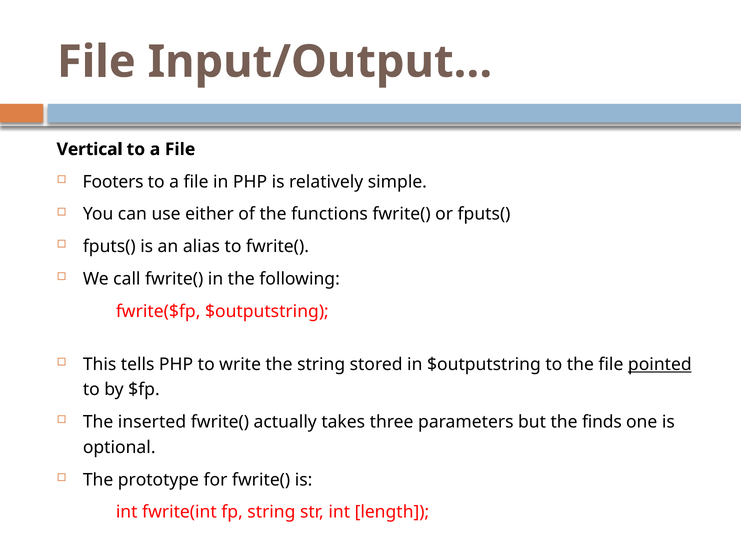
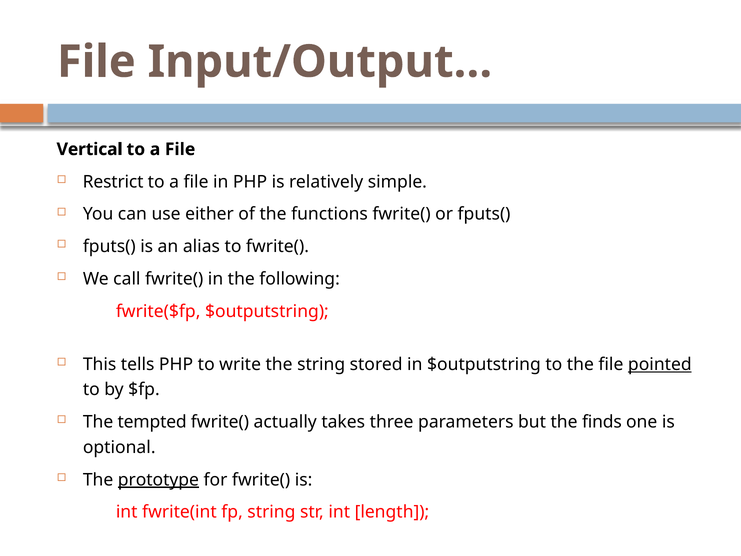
Footers: Footers -> Restrict
inserted: inserted -> tempted
prototype underline: none -> present
